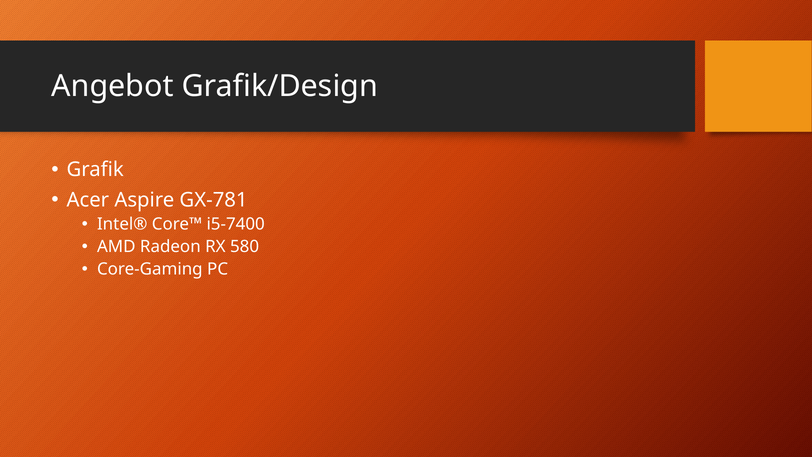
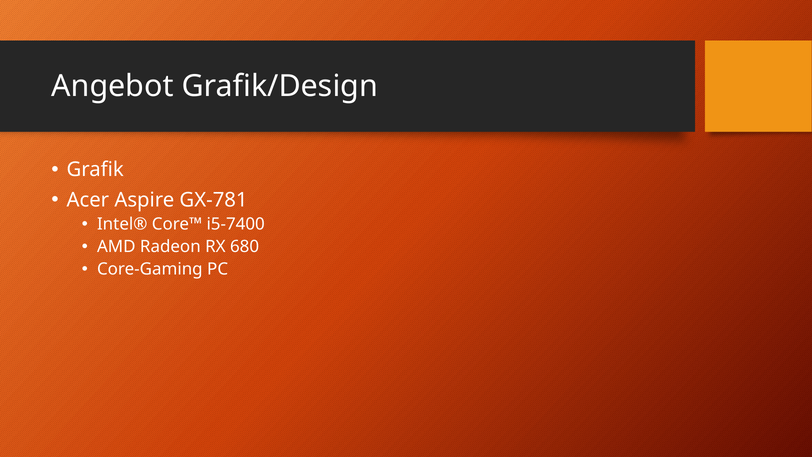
580: 580 -> 680
